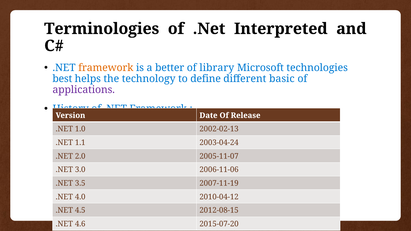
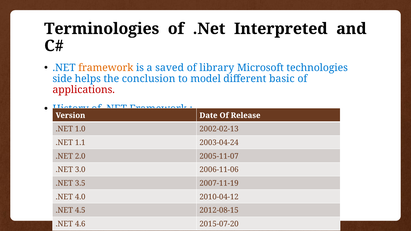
better: better -> saved
best: best -> side
technology: technology -> conclusion
define: define -> model
applications colour: purple -> red
